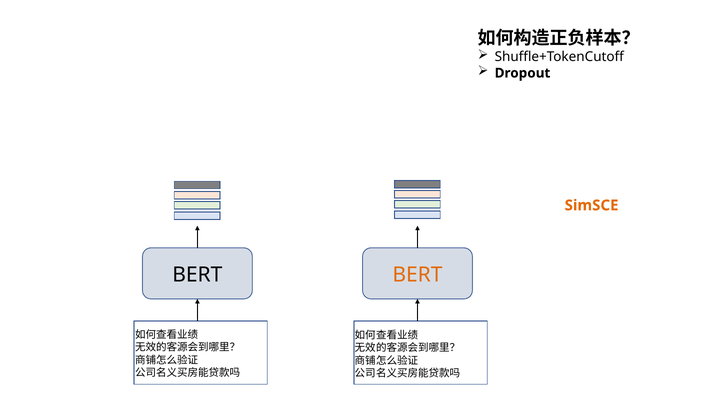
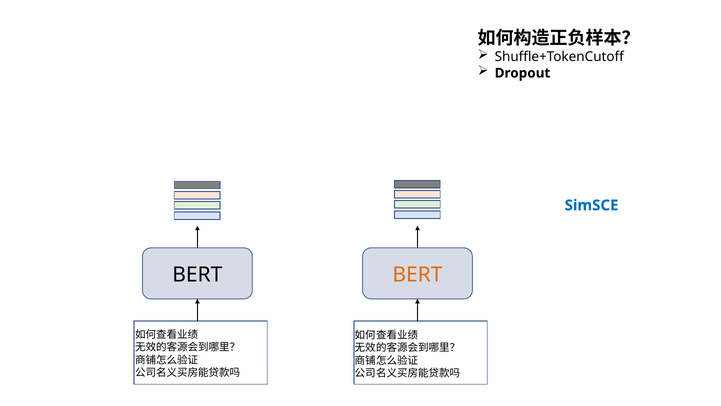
SimSCE colour: orange -> blue
